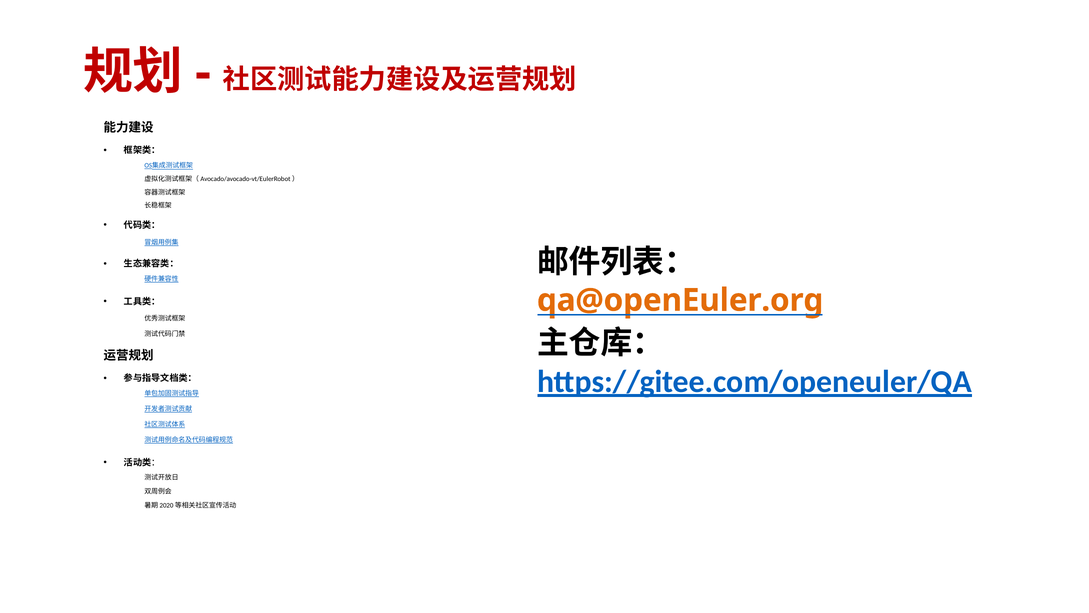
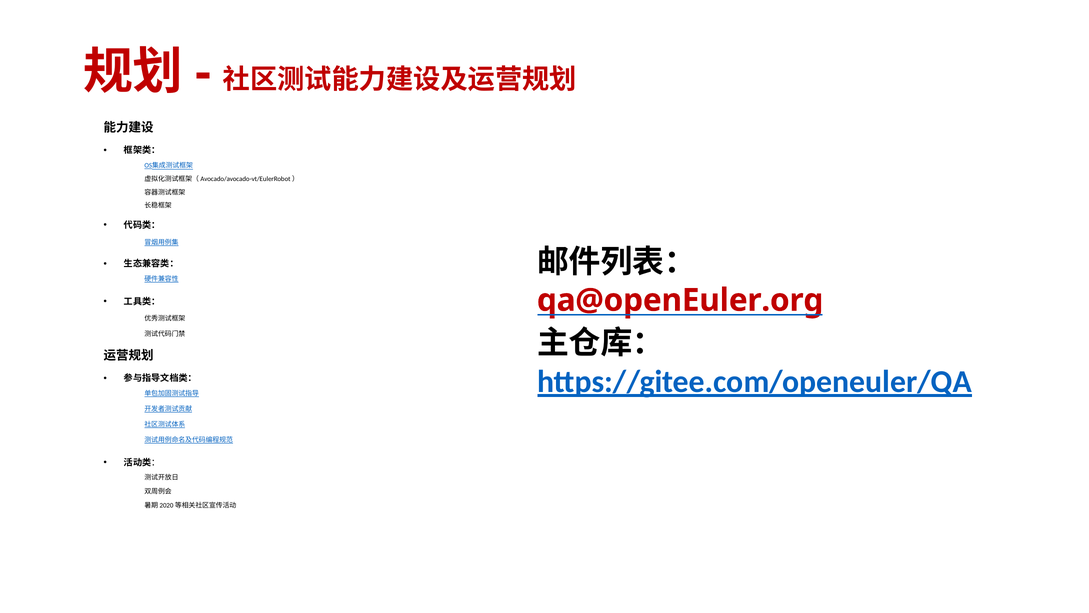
qa@openEuler.org colour: orange -> red
